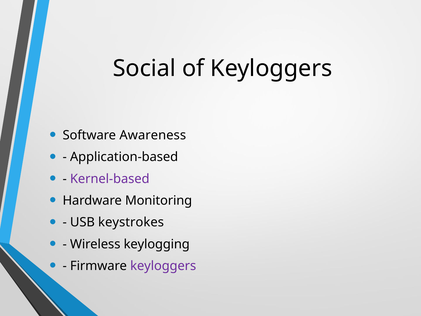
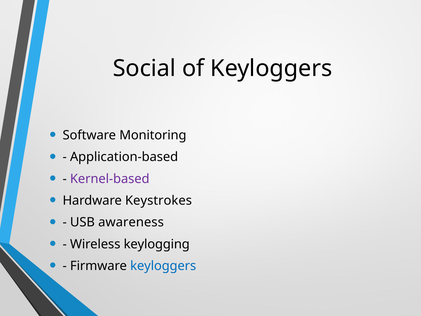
Awareness: Awareness -> Monitoring
Monitoring: Monitoring -> Keystrokes
keystrokes: keystrokes -> awareness
keyloggers at (163, 266) colour: purple -> blue
